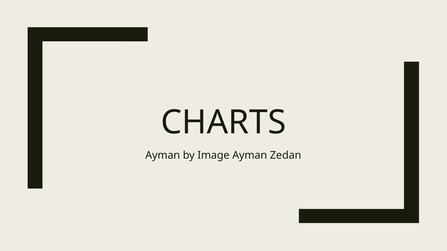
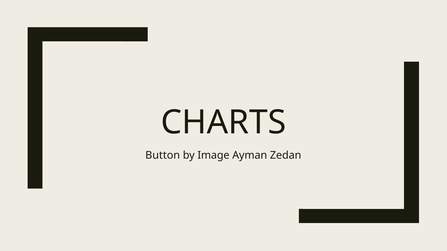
Ayman at (163, 155): Ayman -> Button
